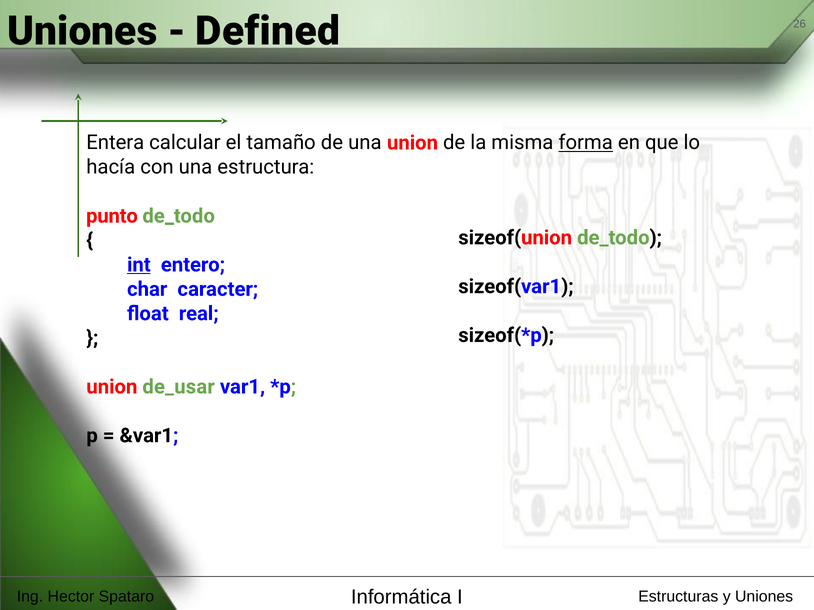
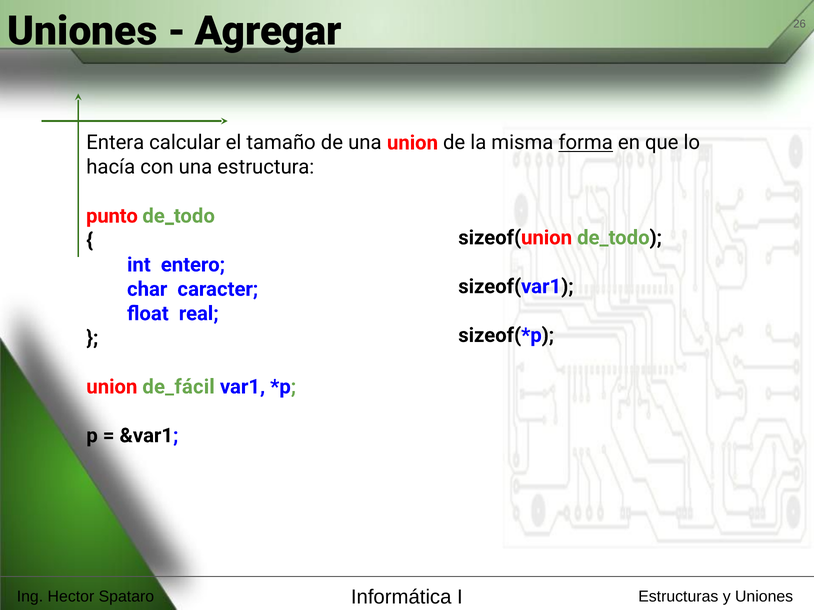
Defined: Defined -> Agregar
int underline: present -> none
de_usar: de_usar -> de_fácil
